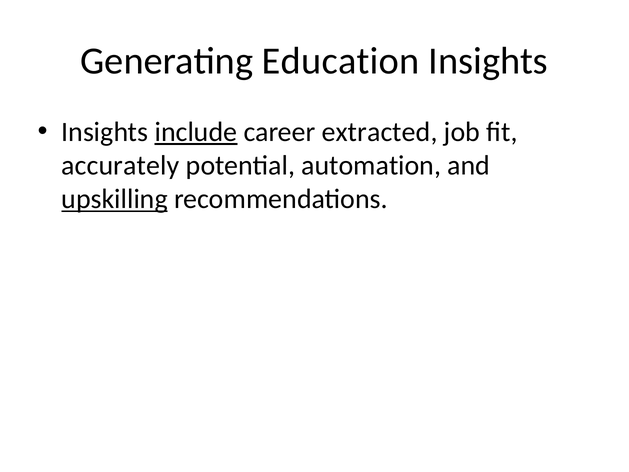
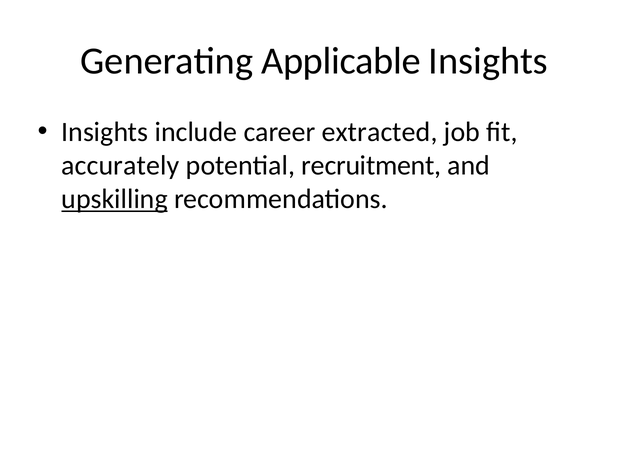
Education: Education -> Applicable
include underline: present -> none
automation: automation -> recruitment
